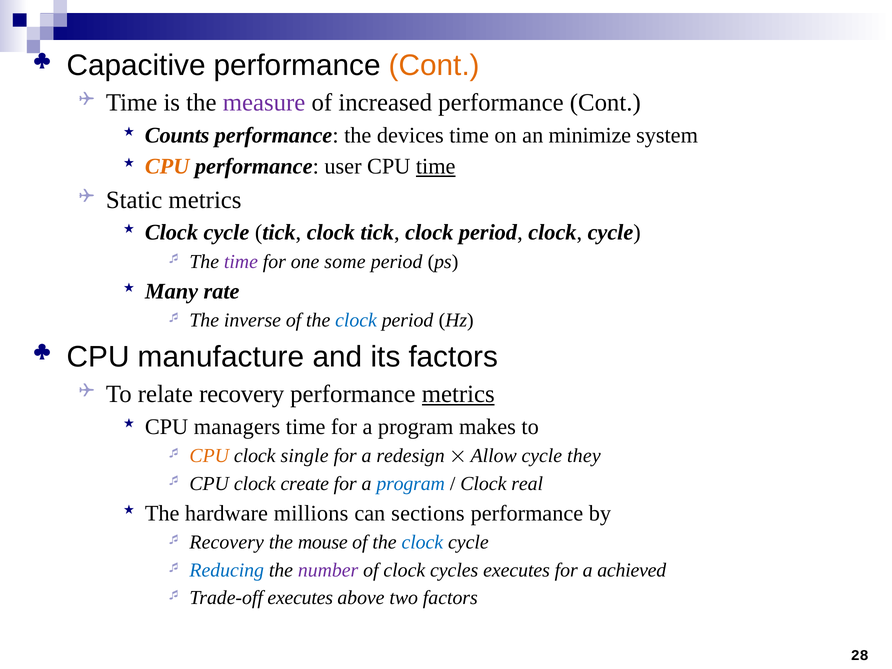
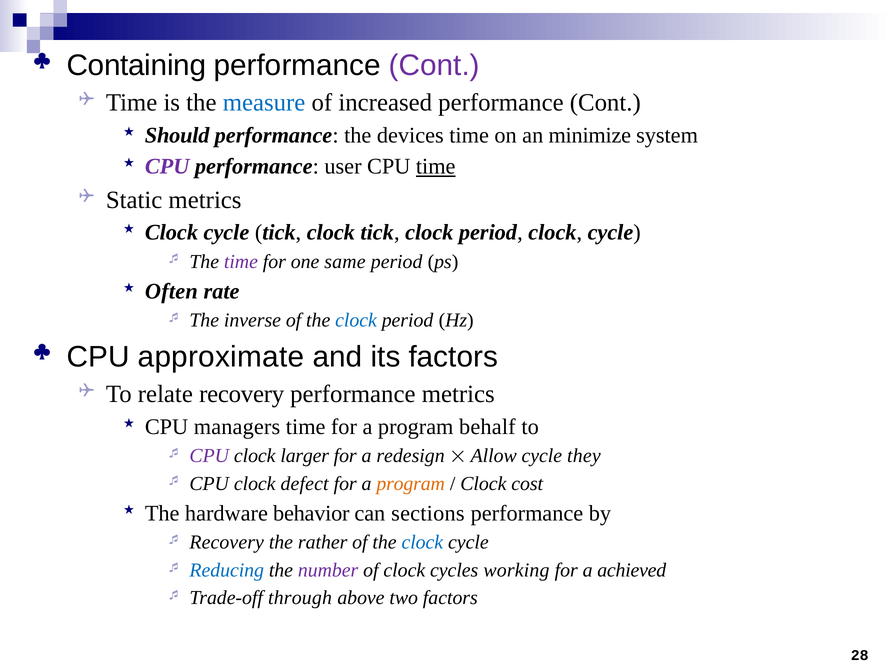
Capacitive: Capacitive -> Containing
Cont at (434, 65) colour: orange -> purple
measure colour: purple -> blue
Counts: Counts -> Should
CPU at (167, 167) colour: orange -> purple
some: some -> same
Many: Many -> Often
manufacture: manufacture -> approximate
metrics at (458, 394) underline: present -> none
makes: makes -> behalf
CPU at (209, 456) colour: orange -> purple
single: single -> larger
create: create -> defect
program at (411, 483) colour: blue -> orange
real: real -> cost
millions: millions -> behavior
mouse: mouse -> rather
cycles executes: executes -> working
Trade-off executes: executes -> through
